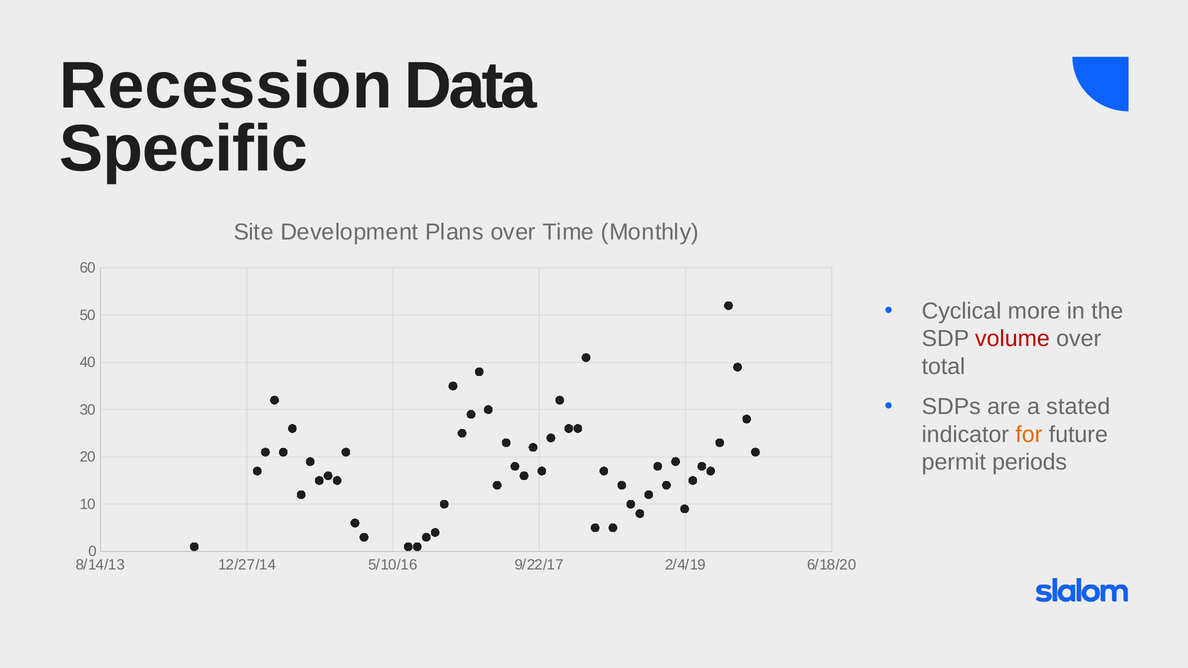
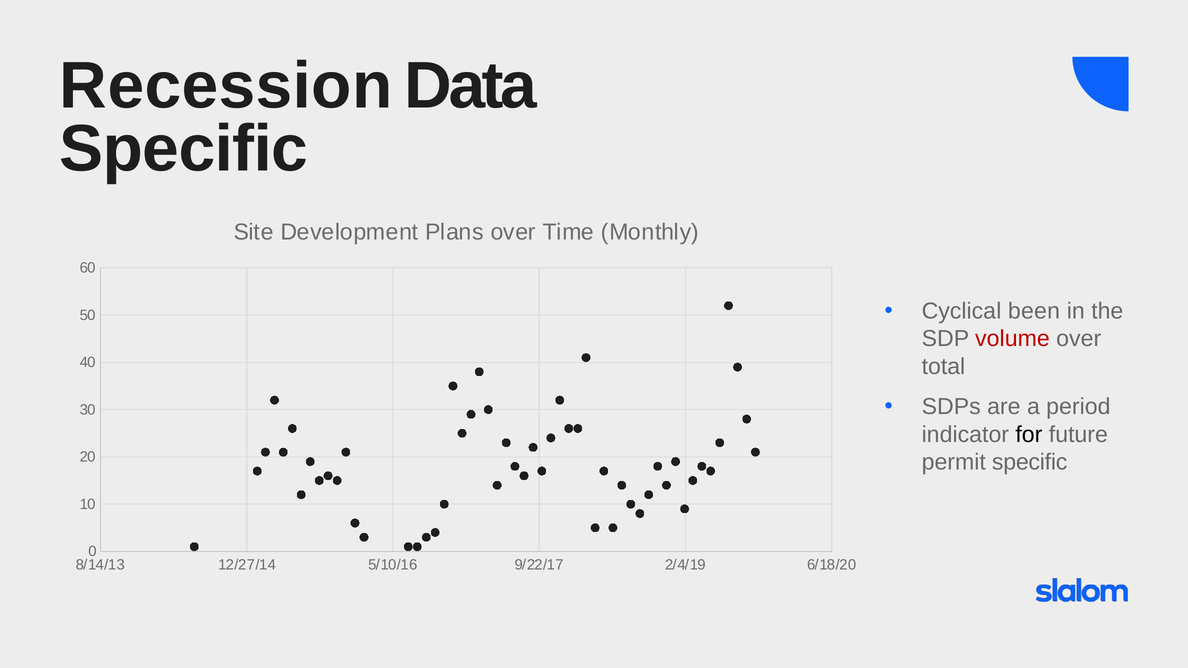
more: more -> been
stated: stated -> period
for colour: orange -> black
permit periods: periods -> specific
